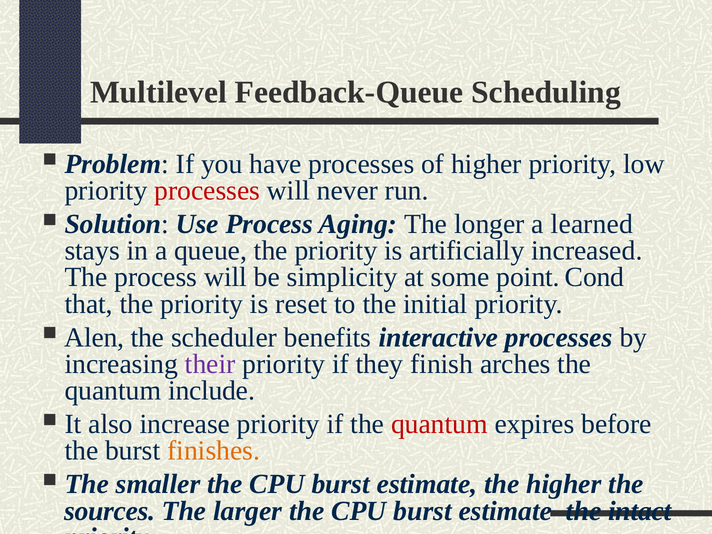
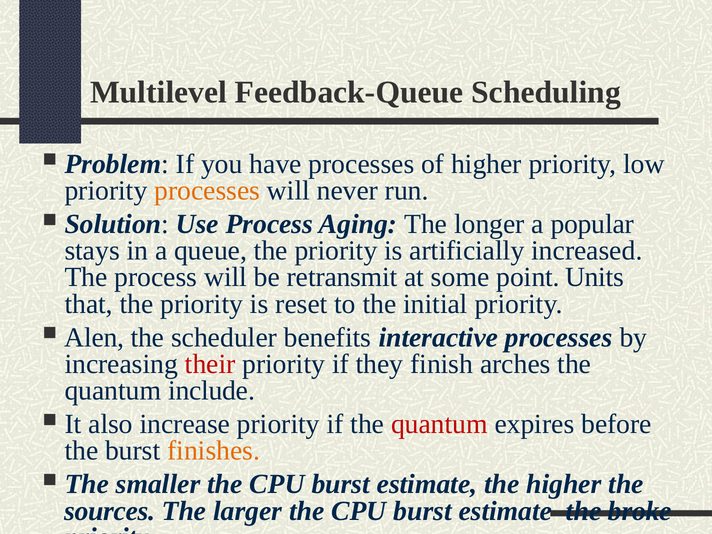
processes at (207, 191) colour: red -> orange
learned: learned -> popular
simplicity: simplicity -> retransmit
Cond: Cond -> Units
their colour: purple -> red
intact: intact -> broke
